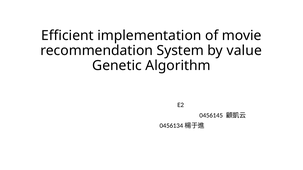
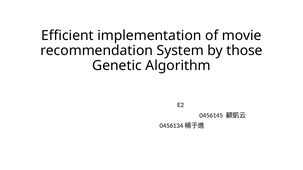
value: value -> those
